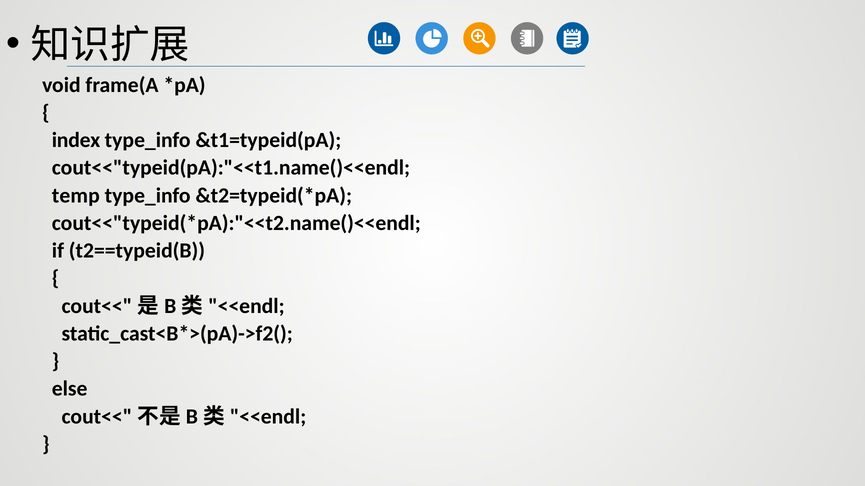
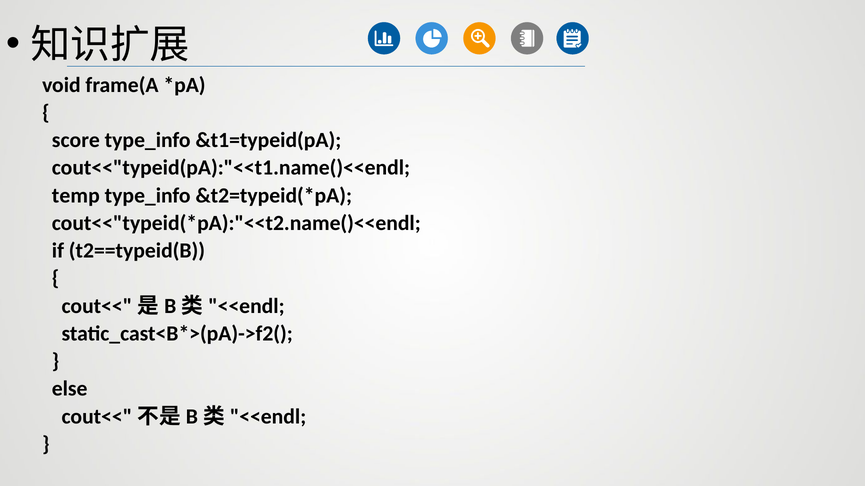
index: index -> score
